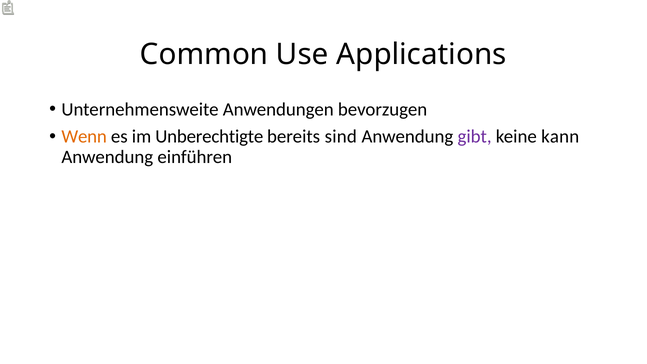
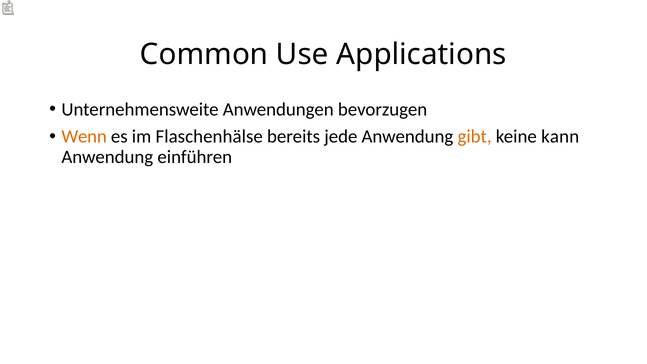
Unberechtigte: Unberechtigte -> Flaschenhälse
sind: sind -> jede
gibt colour: purple -> orange
